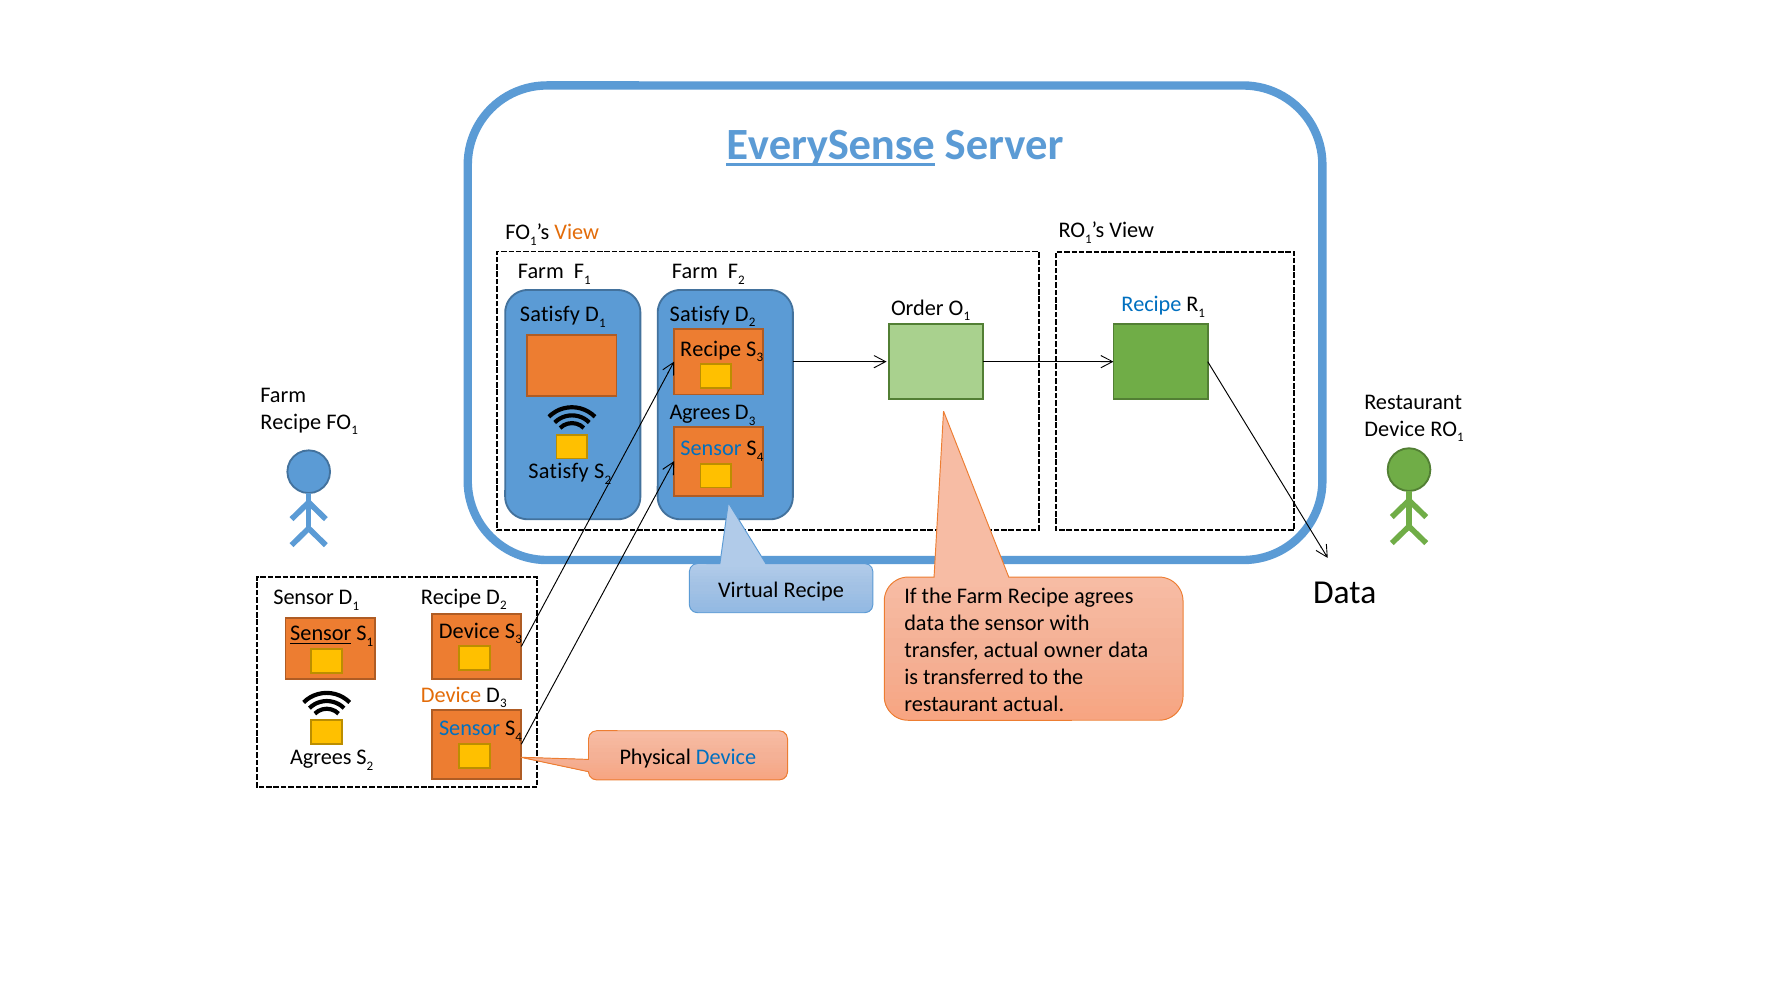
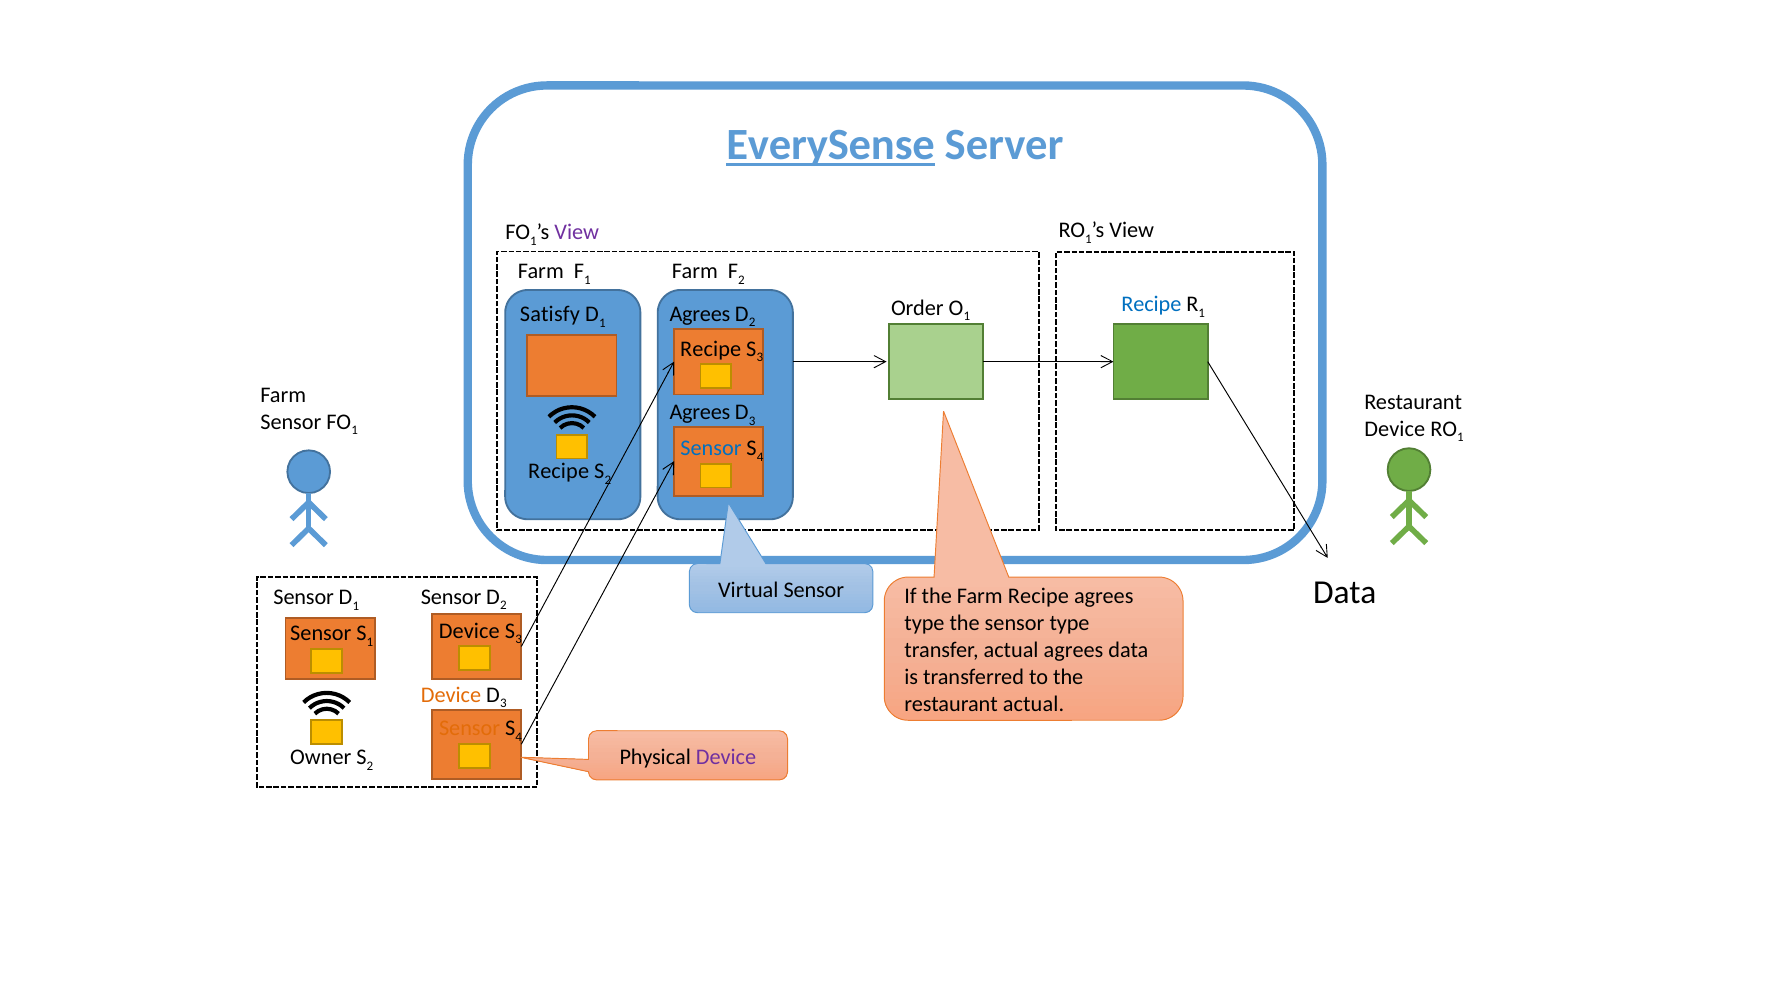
View at (577, 232) colour: orange -> purple
Satisfy at (700, 314): Satisfy -> Agrees
Recipe at (291, 422): Recipe -> Sensor
Satisfy at (559, 471): Satisfy -> Recipe
Virtual Recipe: Recipe -> Sensor
Recipe at (451, 597): Recipe -> Sensor
data at (924, 623): data -> type
sensor with: with -> type
Sensor at (321, 633) underline: present -> none
actual owner: owner -> agrees
Sensor at (470, 728) colour: blue -> orange
Device at (726, 756) colour: blue -> purple
Agrees at (321, 757): Agrees -> Owner
